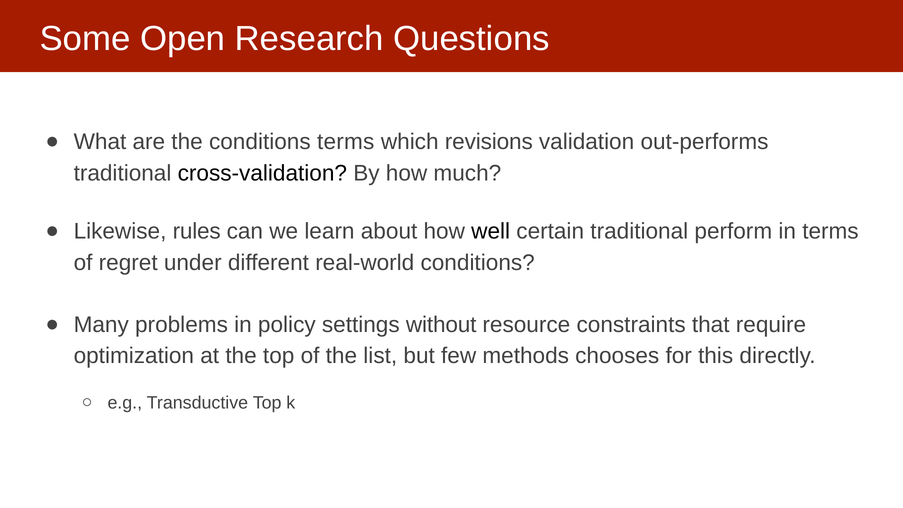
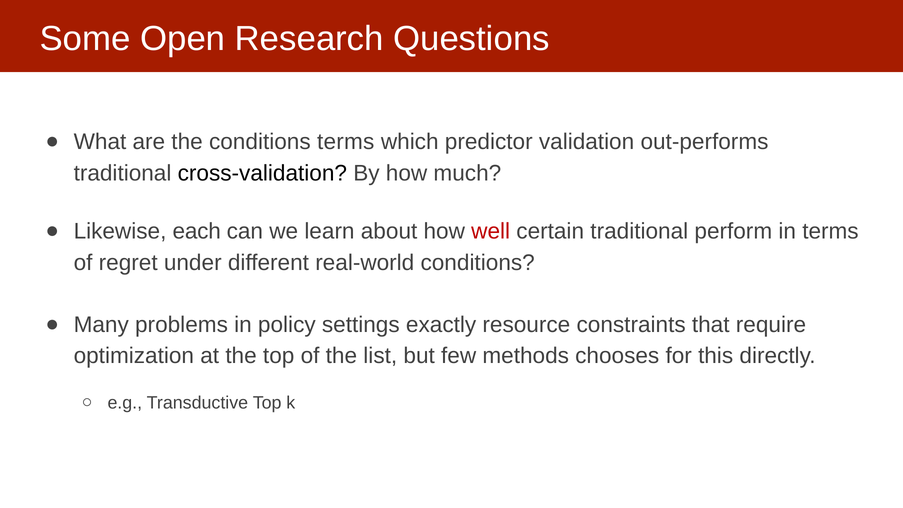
revisions: revisions -> predictor
rules: rules -> each
well colour: black -> red
without: without -> exactly
